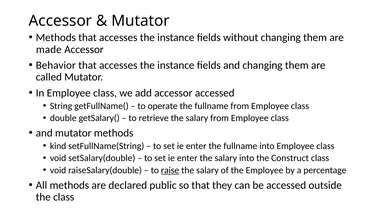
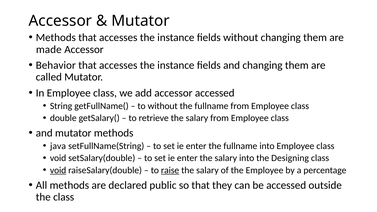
to operate: operate -> without
kind: kind -> java
Construct: Construct -> Designing
void at (58, 170) underline: none -> present
